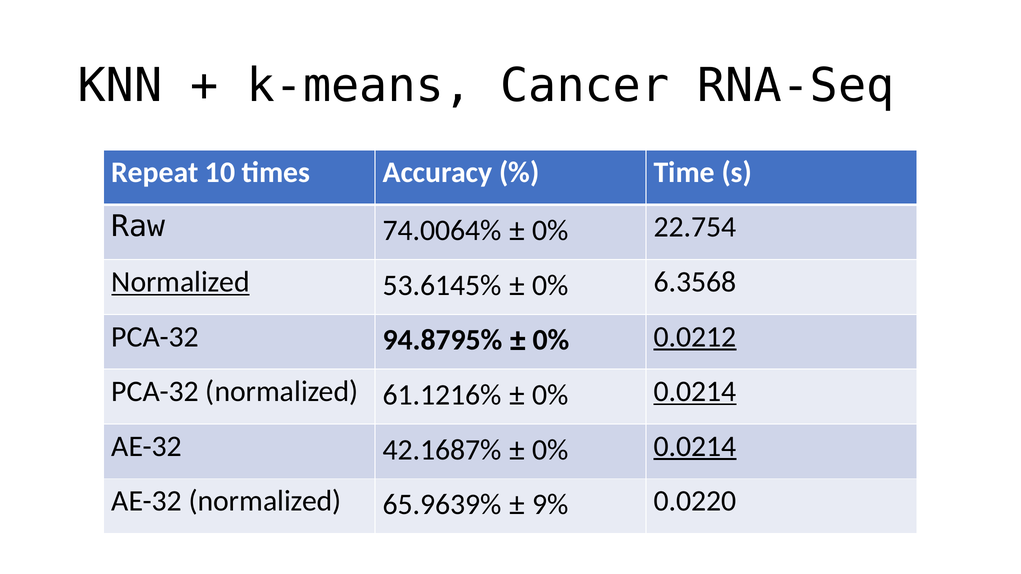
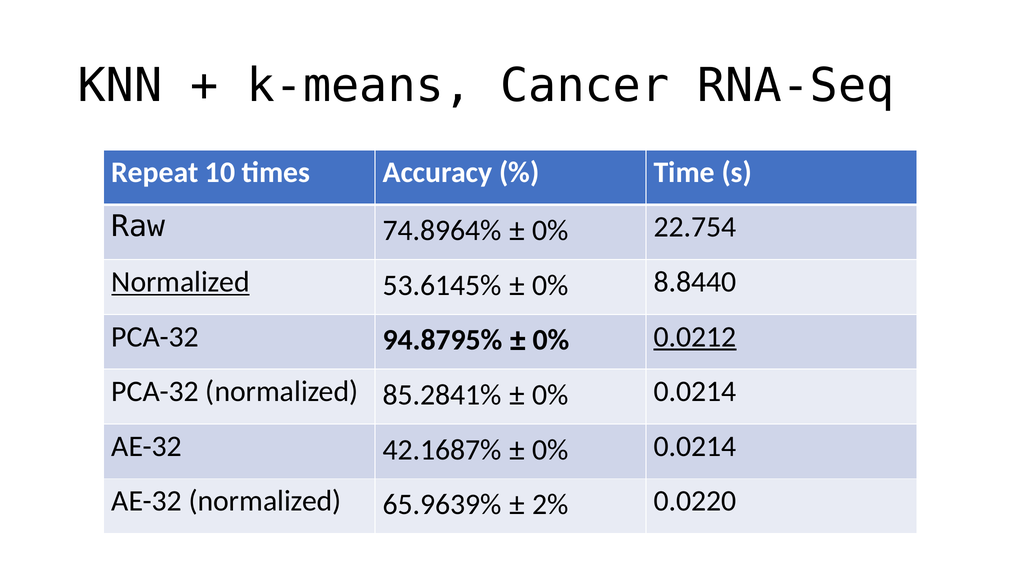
74.0064%: 74.0064% -> 74.8964%
6.3568: 6.3568 -> 8.8440
61.1216%: 61.1216% -> 85.2841%
0.0214 at (695, 392) underline: present -> none
0.0214 at (695, 447) underline: present -> none
9%: 9% -> 2%
